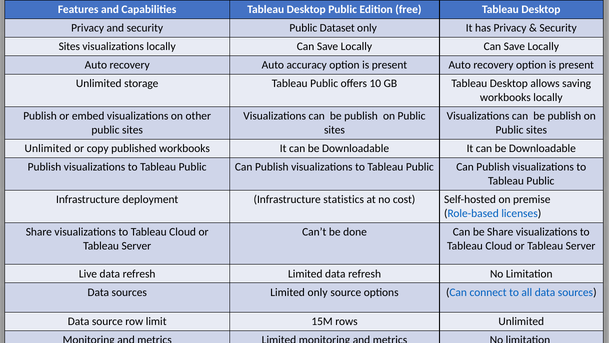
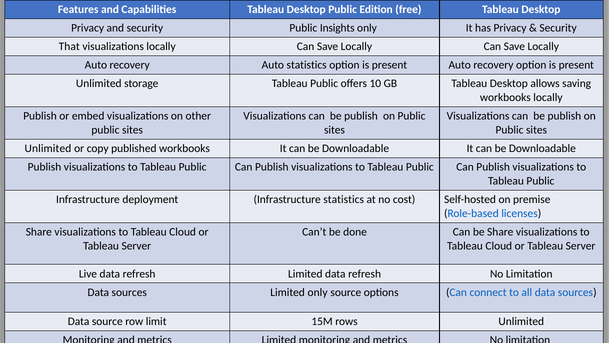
Dataset: Dataset -> Insights
Sites at (69, 46): Sites -> That
Auto accuracy: accuracy -> statistics
